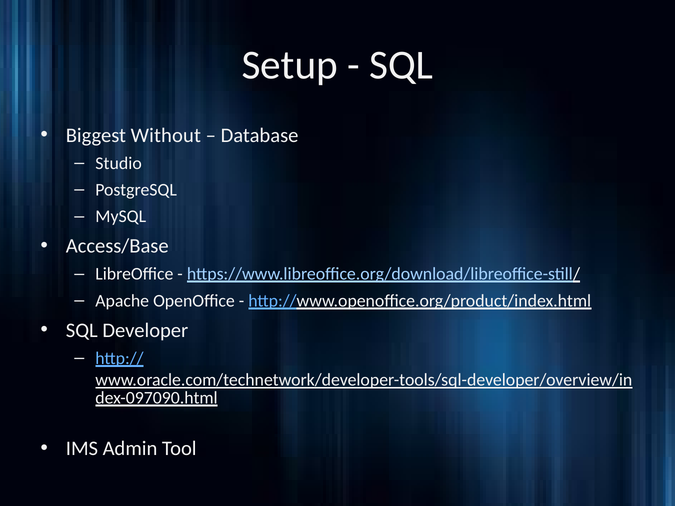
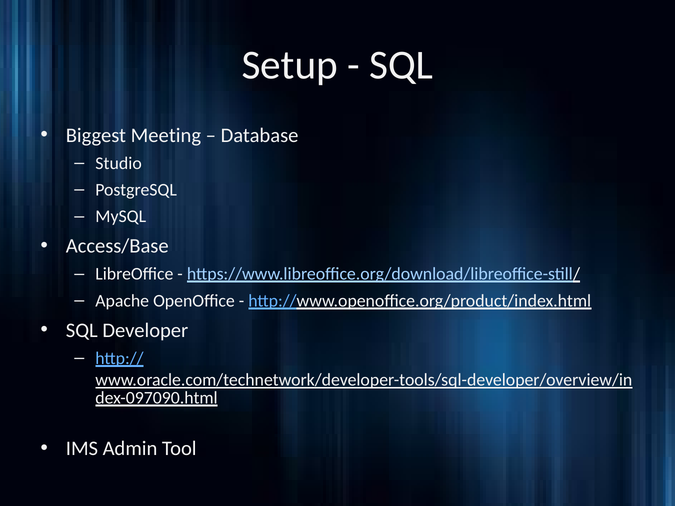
Without: Without -> Meeting
